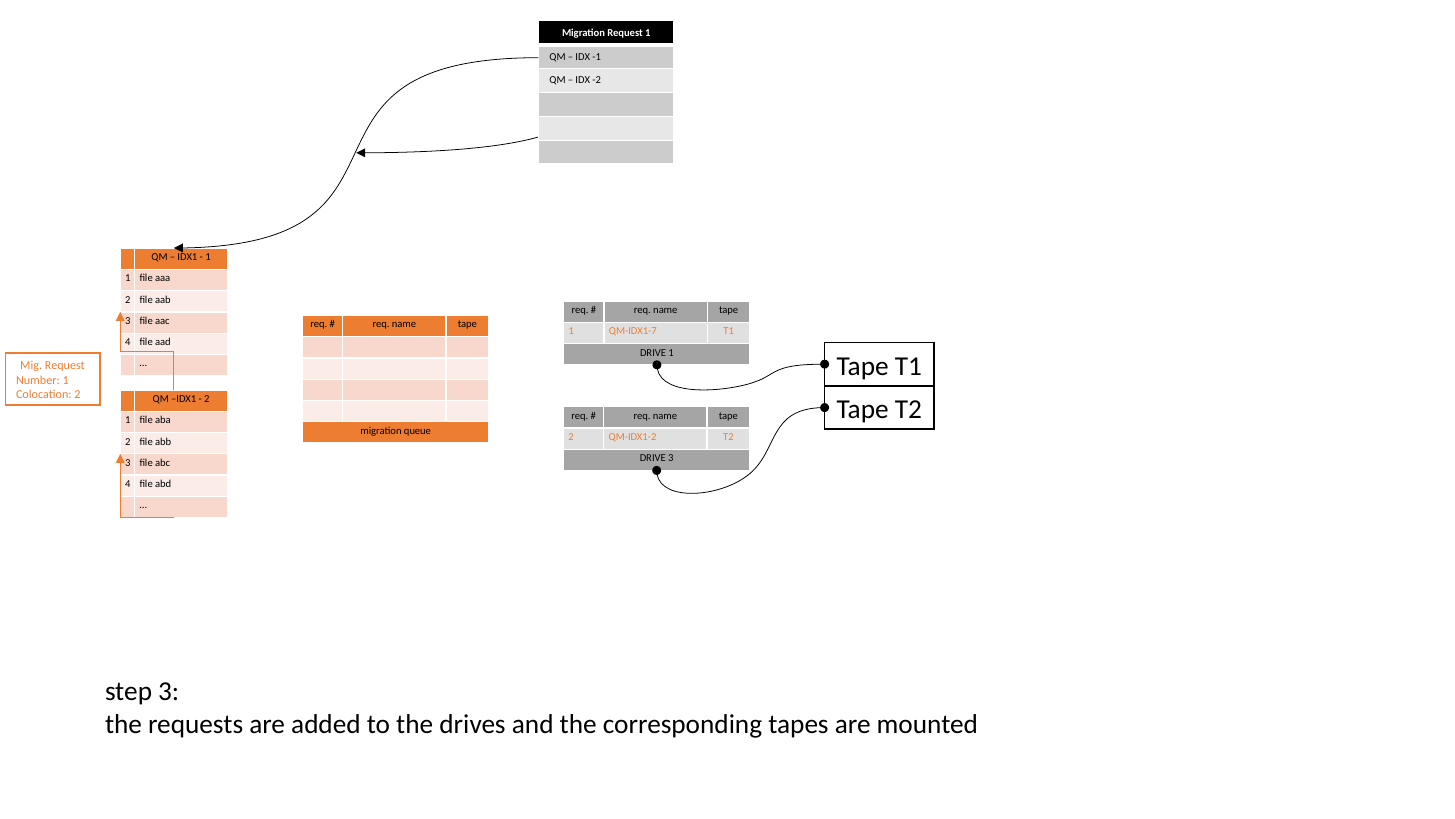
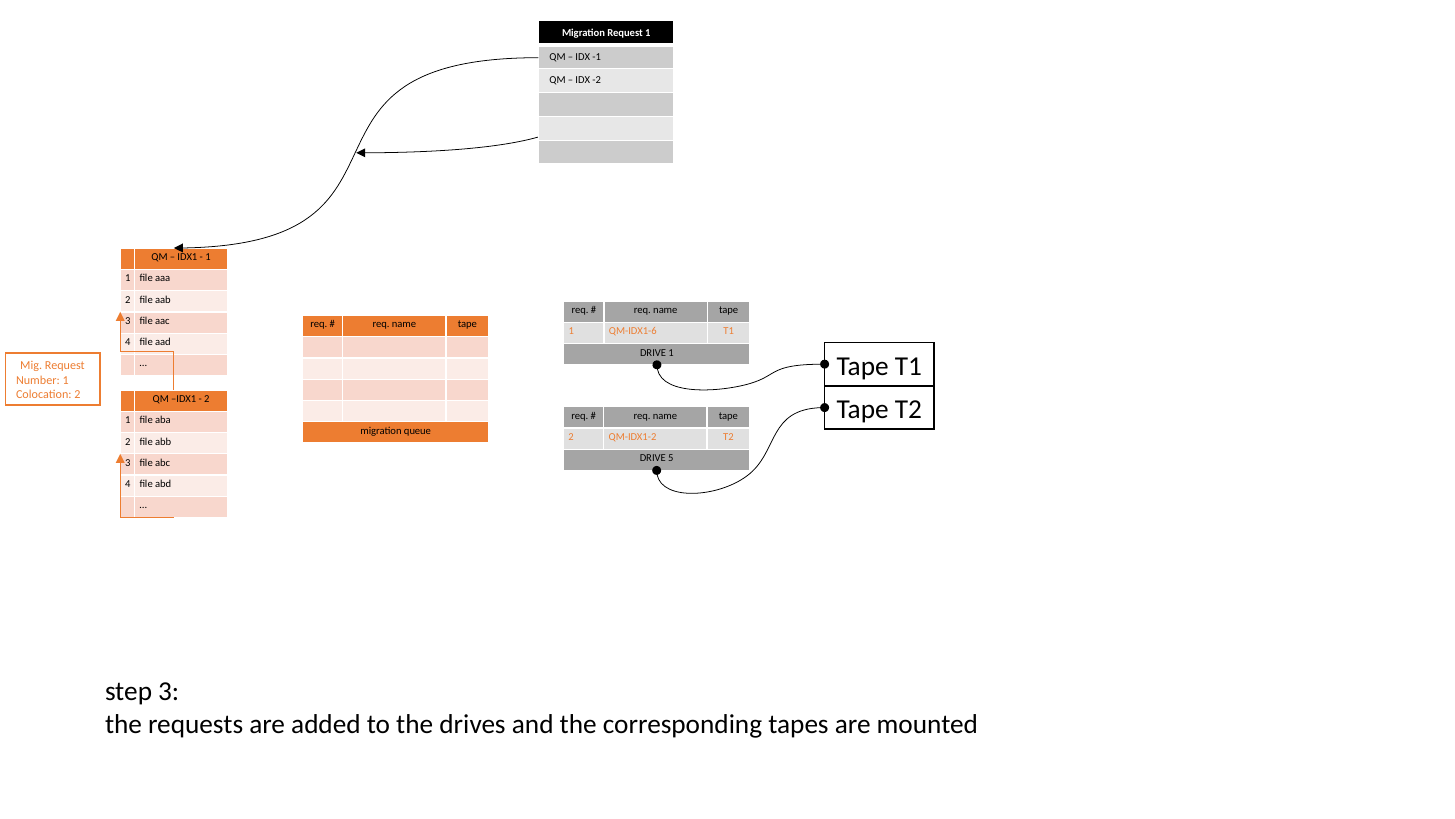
QM-IDX1-7: QM-IDX1-7 -> QM-IDX1-6
DRIVE 3: 3 -> 5
